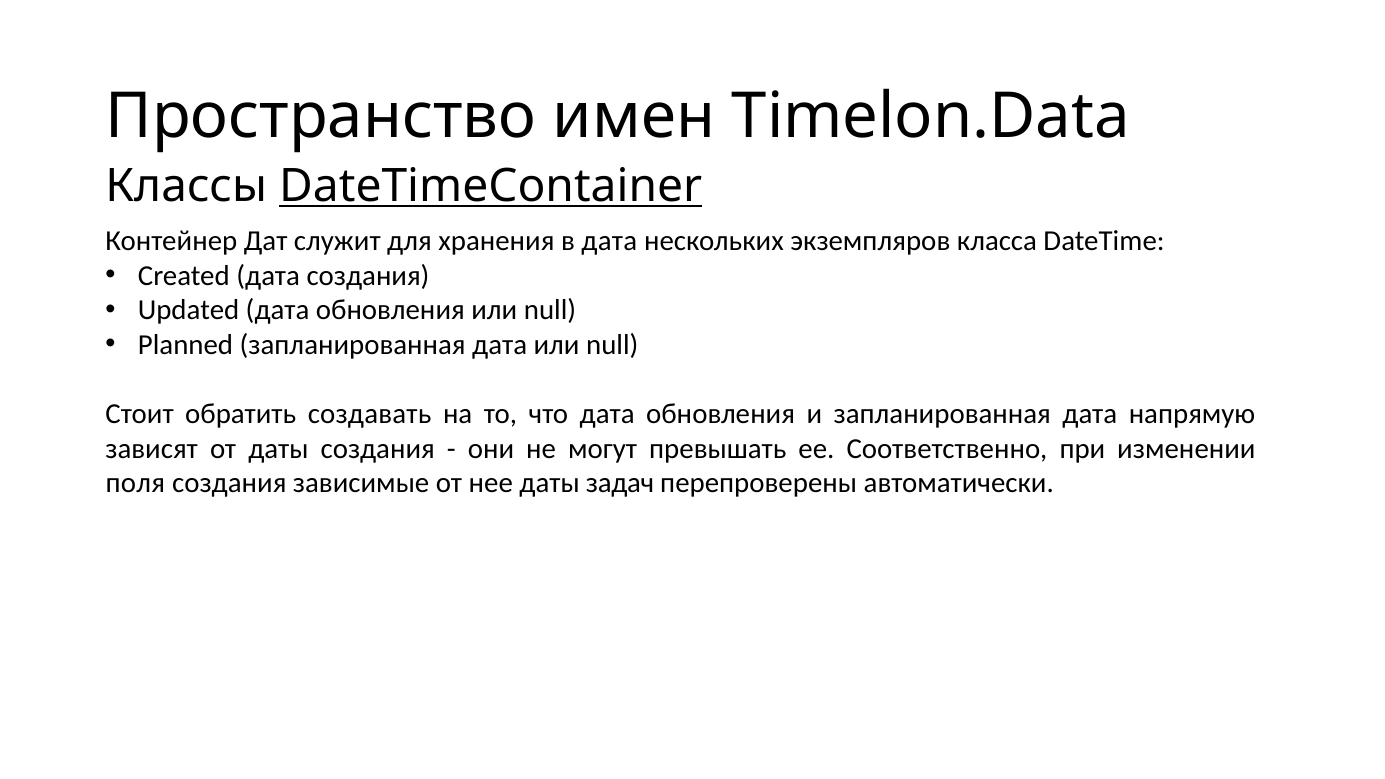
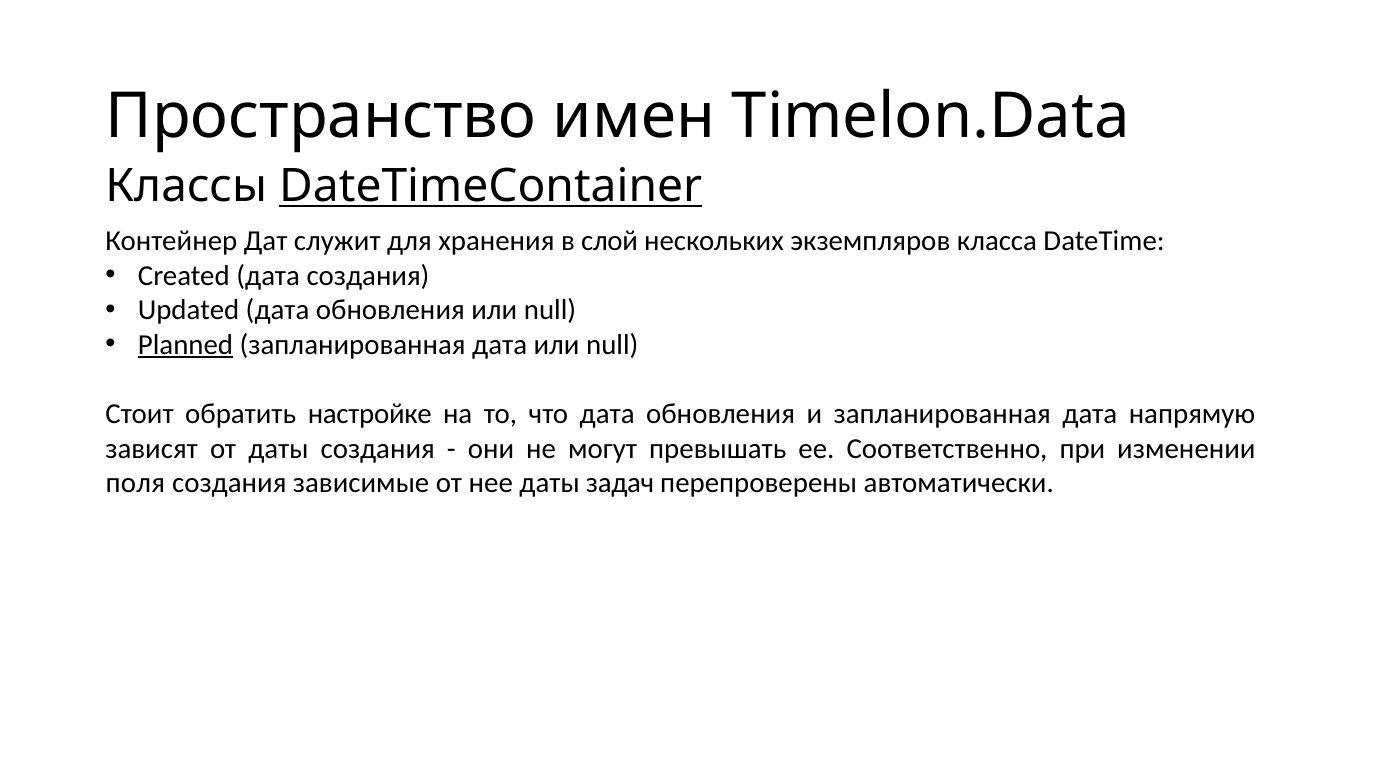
в дата: дата -> слой
Planned underline: none -> present
создавать: создавать -> настройке
